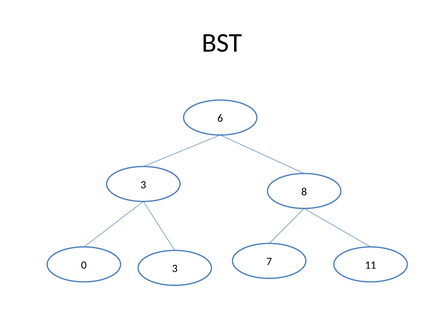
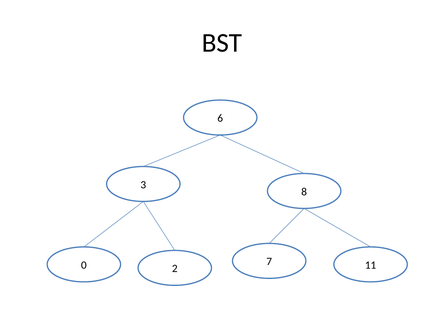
0 3: 3 -> 2
